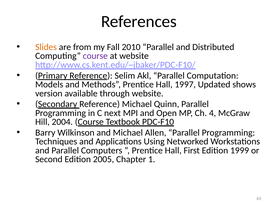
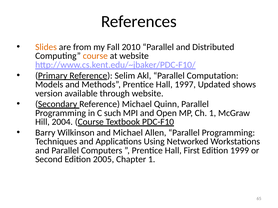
course at (95, 56) colour: purple -> orange
next: next -> such
Ch 4: 4 -> 1
